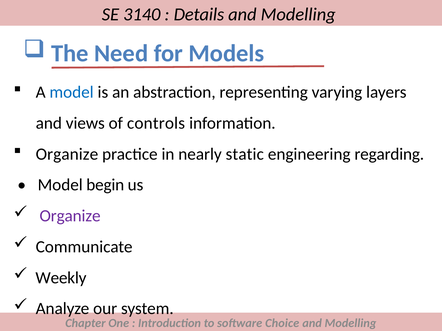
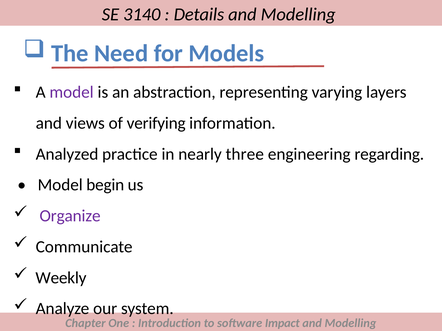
model at (72, 92) colour: blue -> purple
controls: controls -> verifying
Organize at (67, 154): Organize -> Analyzed
static: static -> three
Choice: Choice -> Impact
